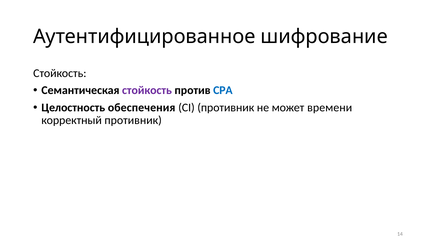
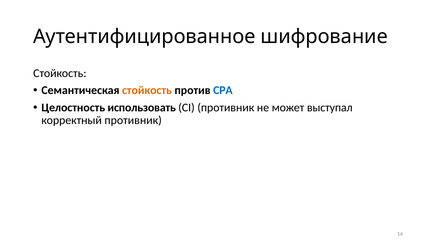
стойкость at (147, 91) colour: purple -> orange
обеспечения: обеспечения -> использовать
времени: времени -> выступал
